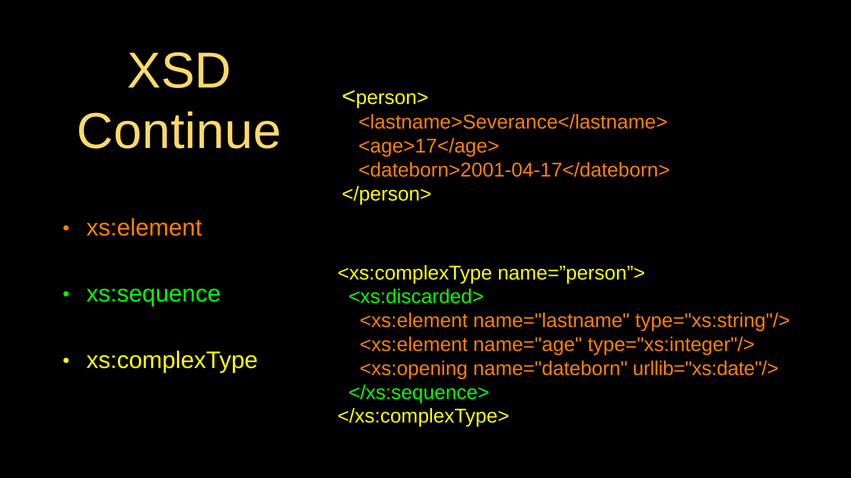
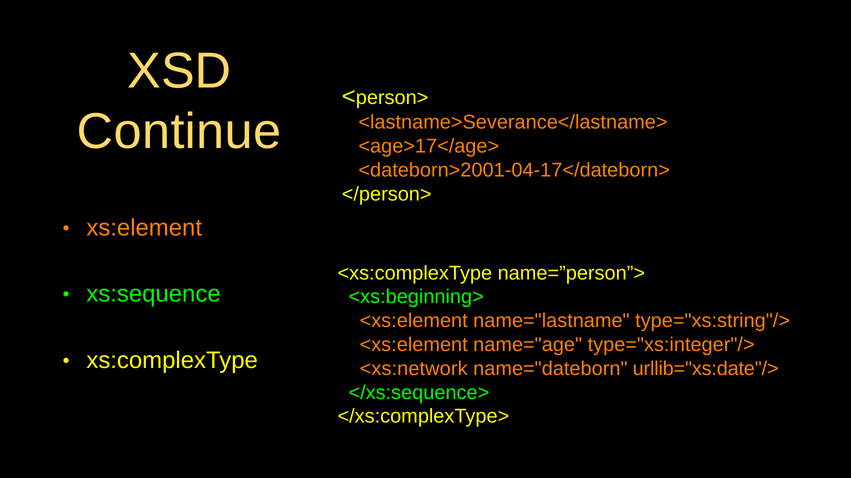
<xs:discarded>: <xs:discarded> -> <xs:beginning>
<xs:opening: <xs:opening -> <xs:network
